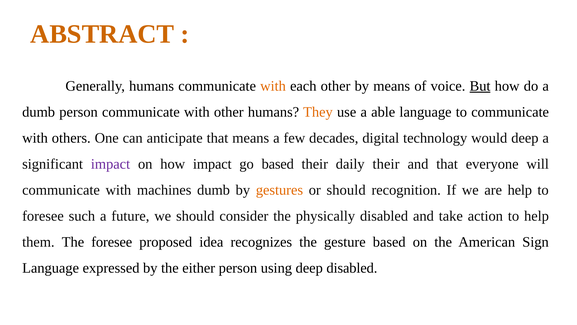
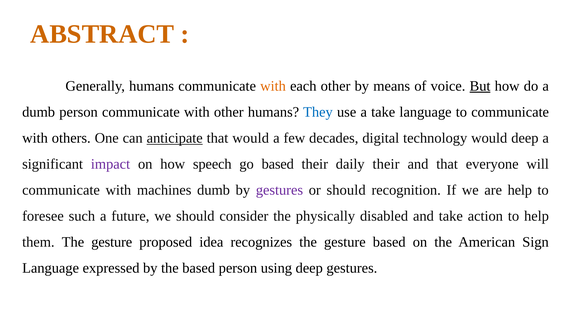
They colour: orange -> blue
a able: able -> take
anticipate underline: none -> present
that means: means -> would
how impact: impact -> speech
gestures at (279, 190) colour: orange -> purple
them The foresee: foresee -> gesture
the either: either -> based
deep disabled: disabled -> gestures
